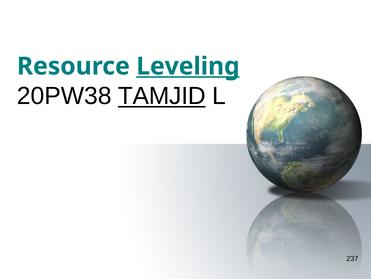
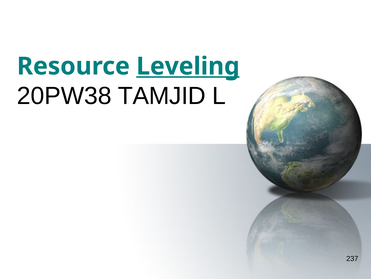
TAMJID underline: present -> none
